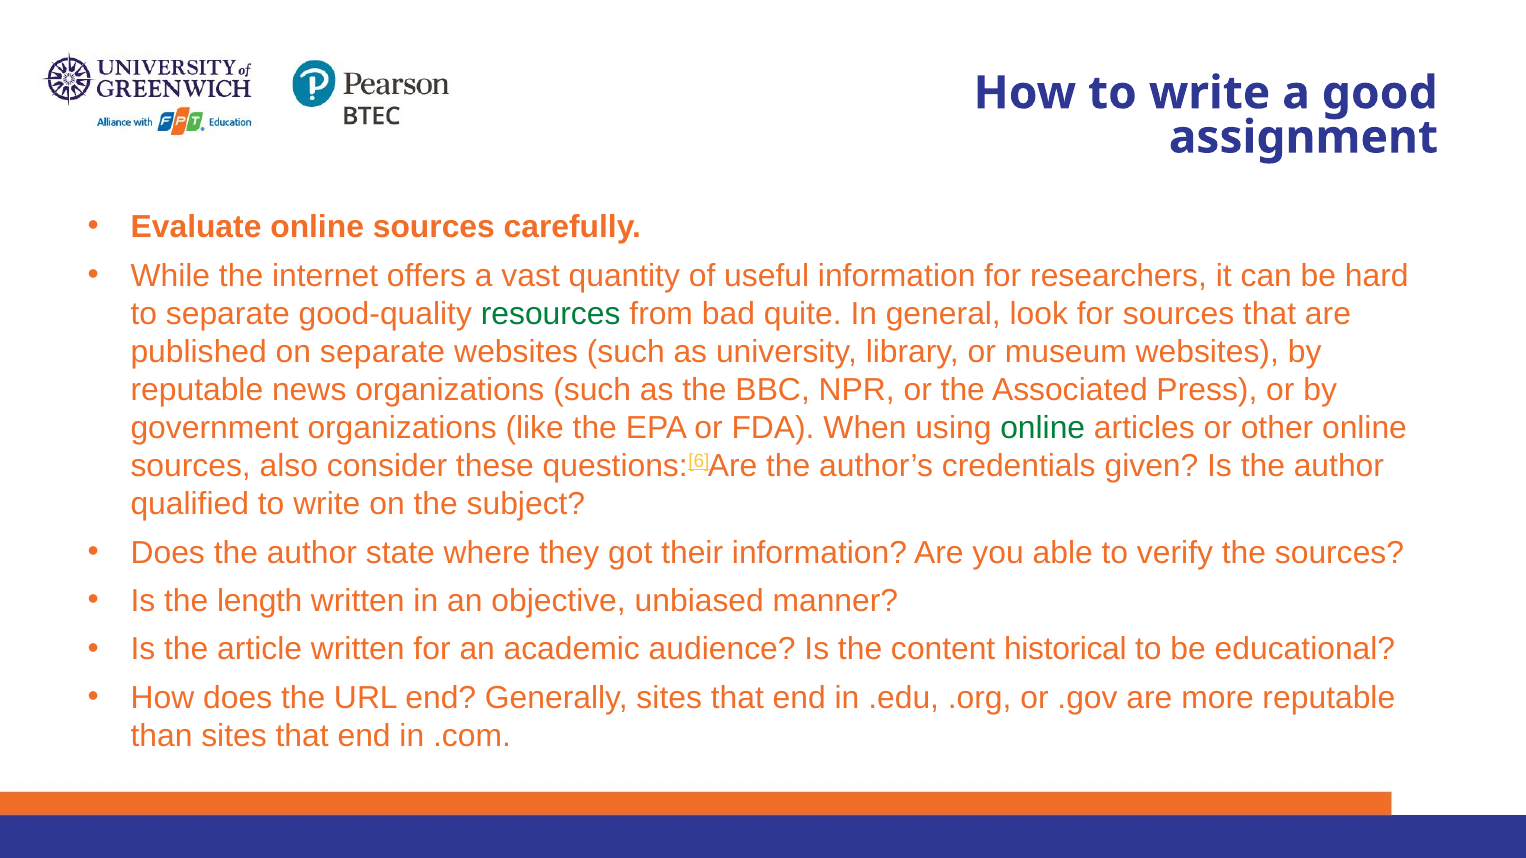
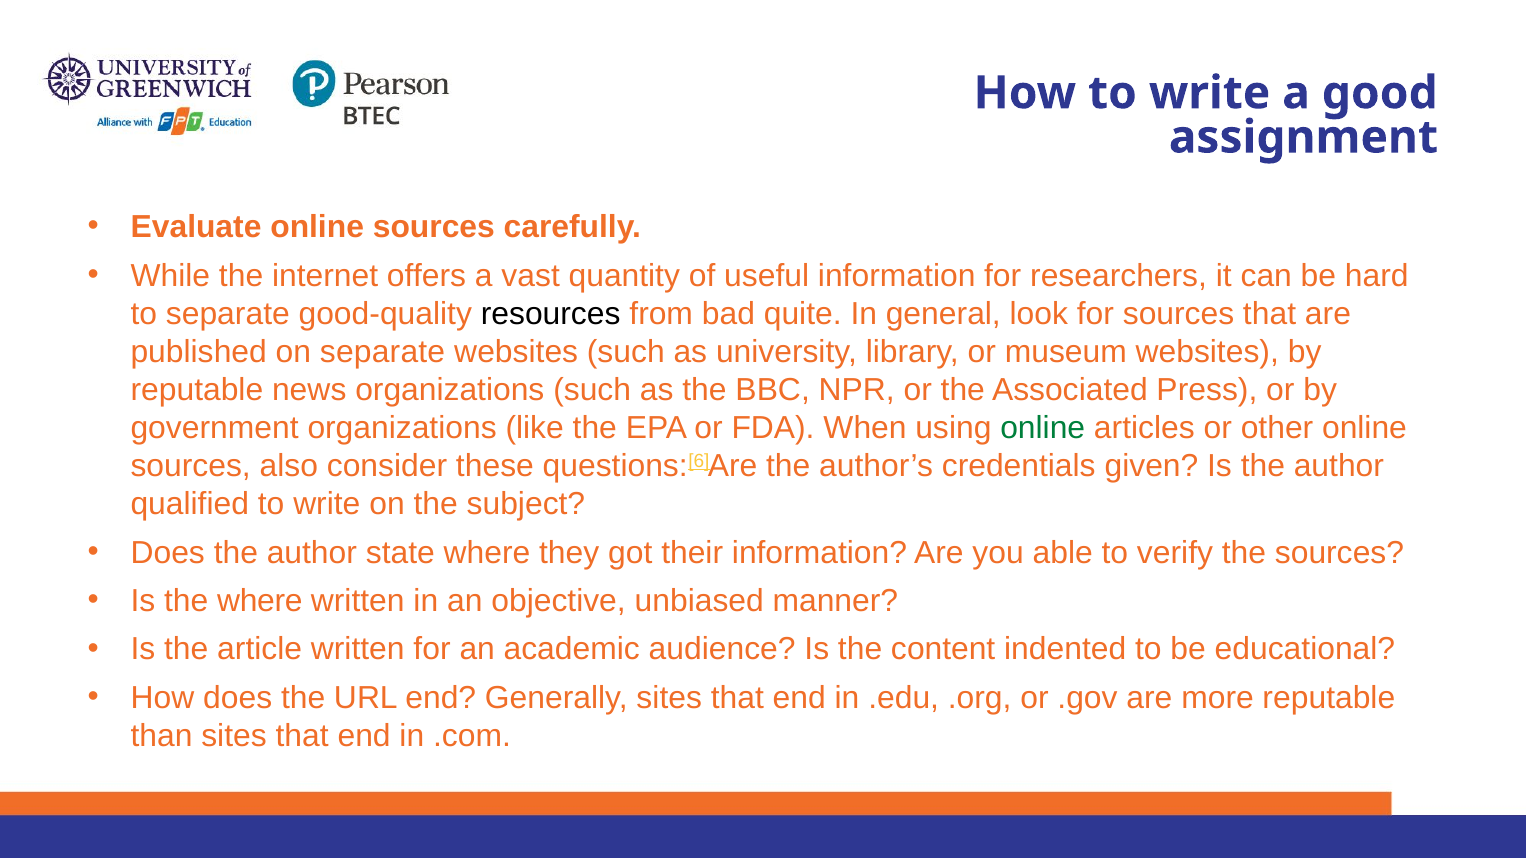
resources colour: green -> black
the length: length -> where
historical: historical -> indented
